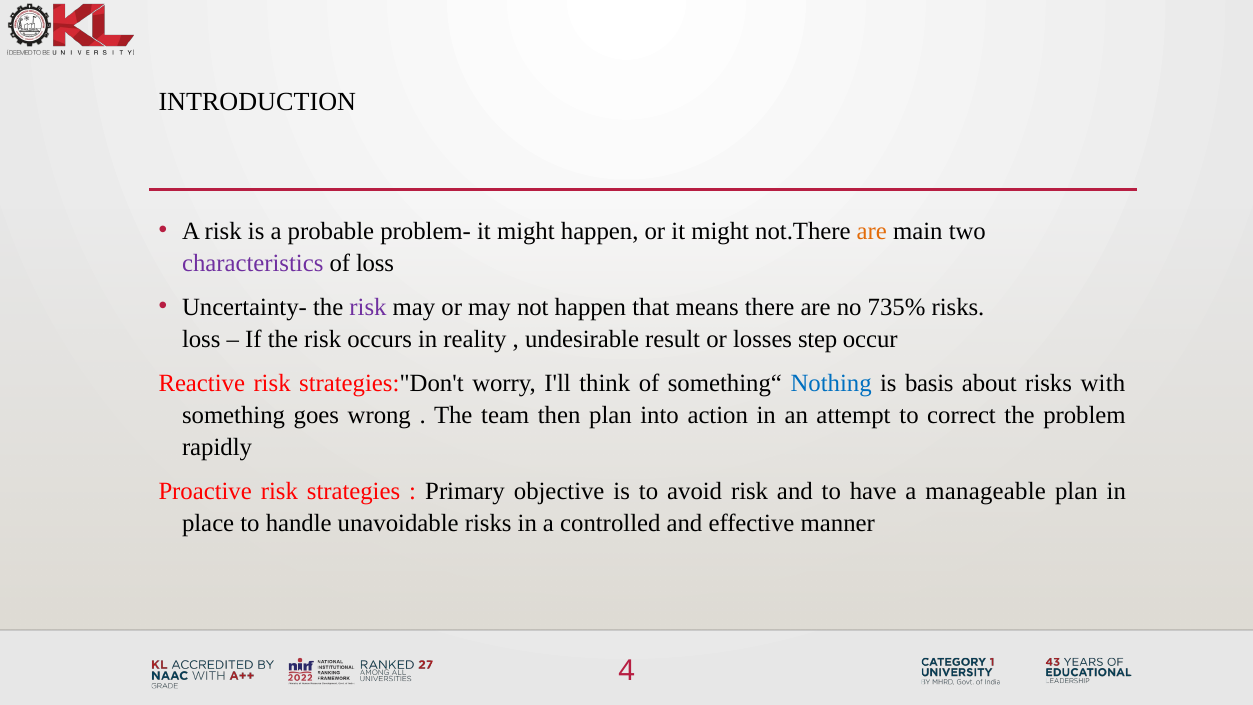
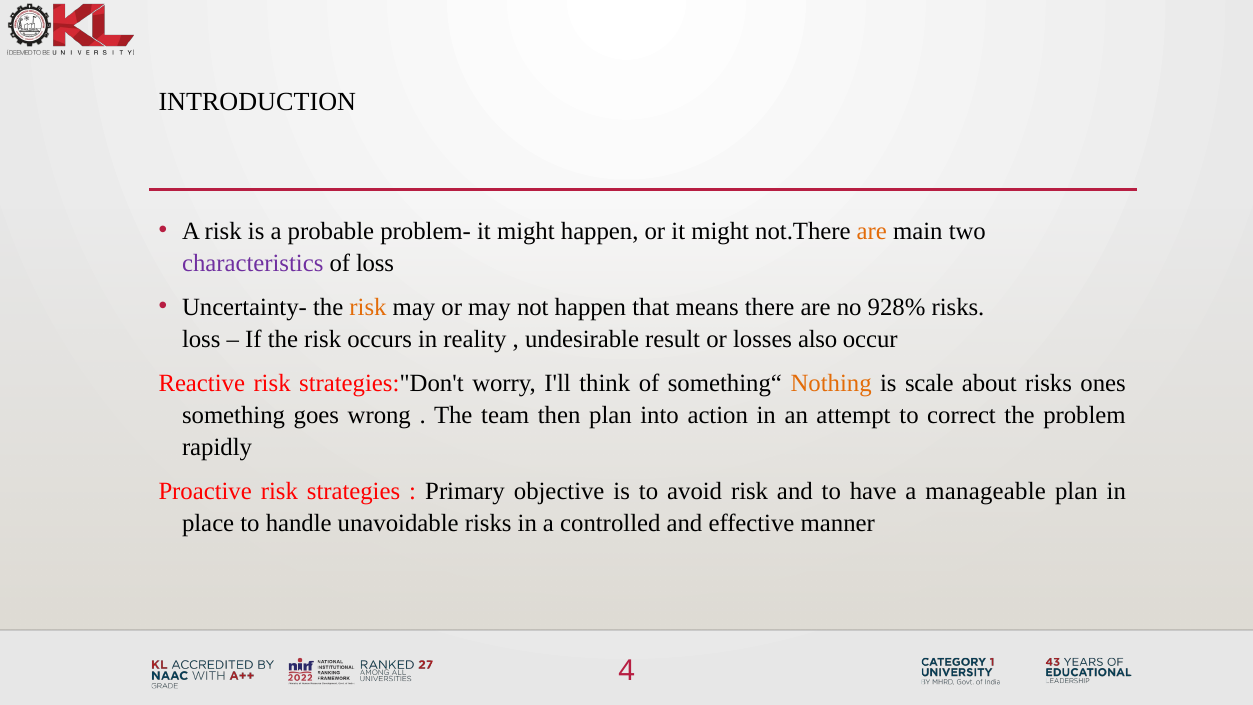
risk at (368, 307) colour: purple -> orange
735%: 735% -> 928%
step: step -> also
Nothing colour: blue -> orange
basis: basis -> scale
with: with -> ones
